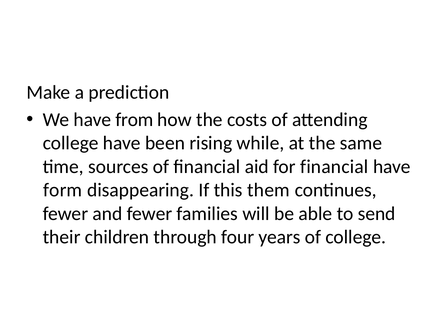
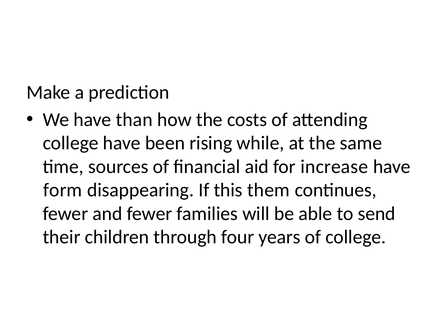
from: from -> than
for financial: financial -> increase
